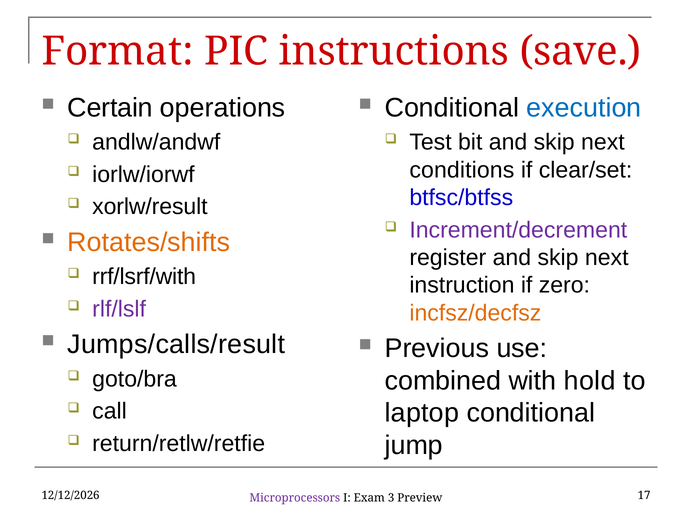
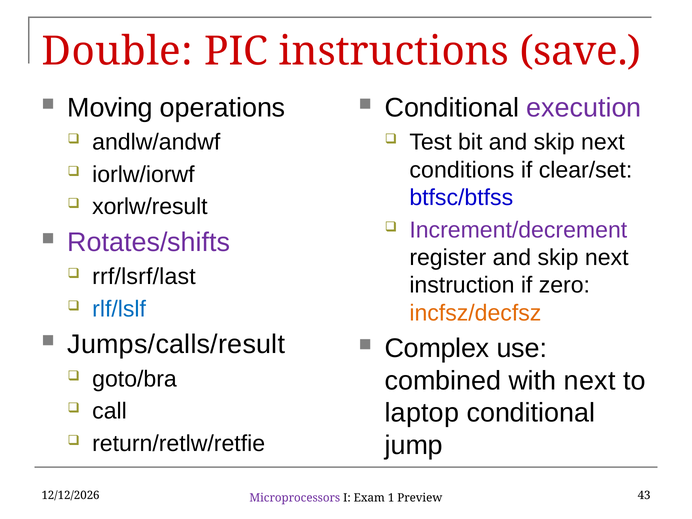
Format: Format -> Double
Certain: Certain -> Moving
execution colour: blue -> purple
Rotates/shifts colour: orange -> purple
rrf/lsrf/with: rrf/lsrf/with -> rrf/lsrf/last
rlf/lslf colour: purple -> blue
Previous: Previous -> Complex
with hold: hold -> next
3: 3 -> 1
17: 17 -> 43
